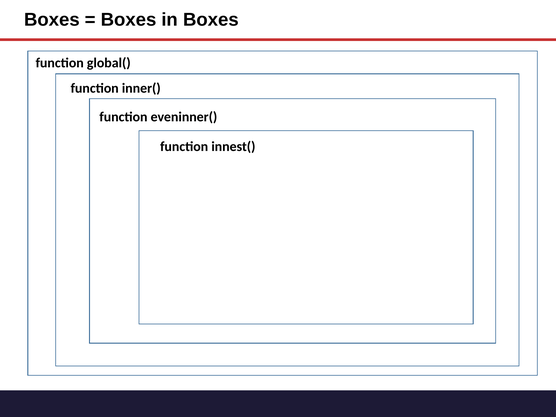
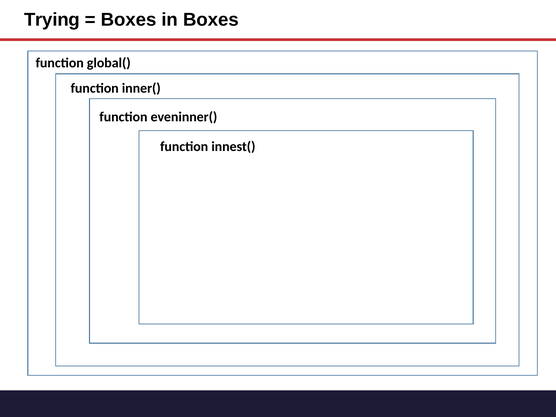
Boxes at (52, 20): Boxes -> Trying
